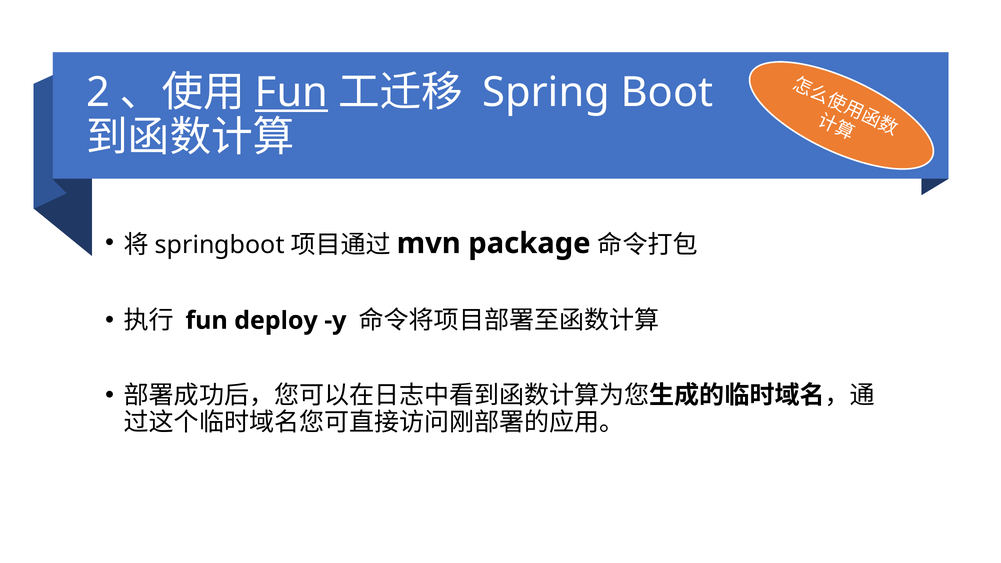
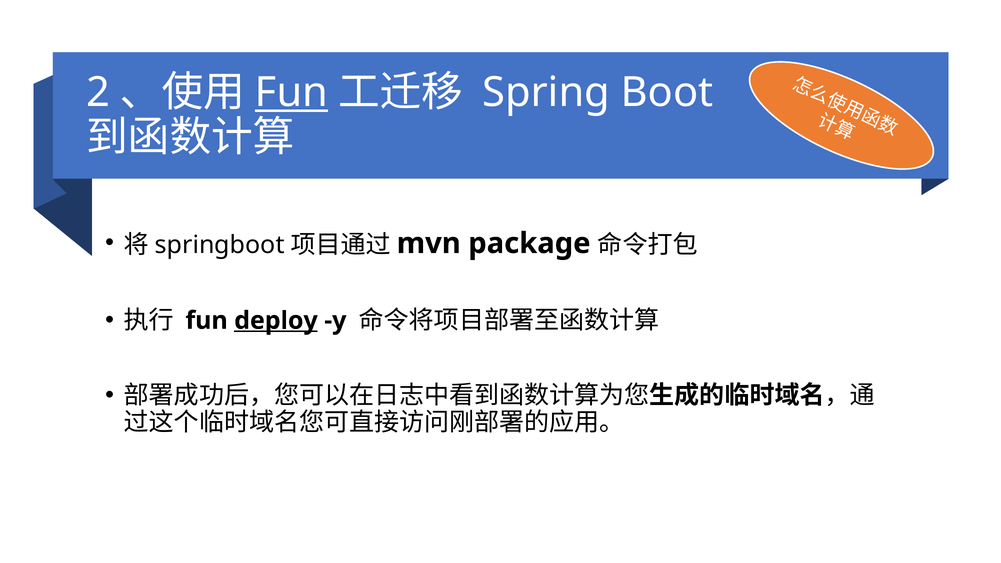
deploy underline: none -> present
